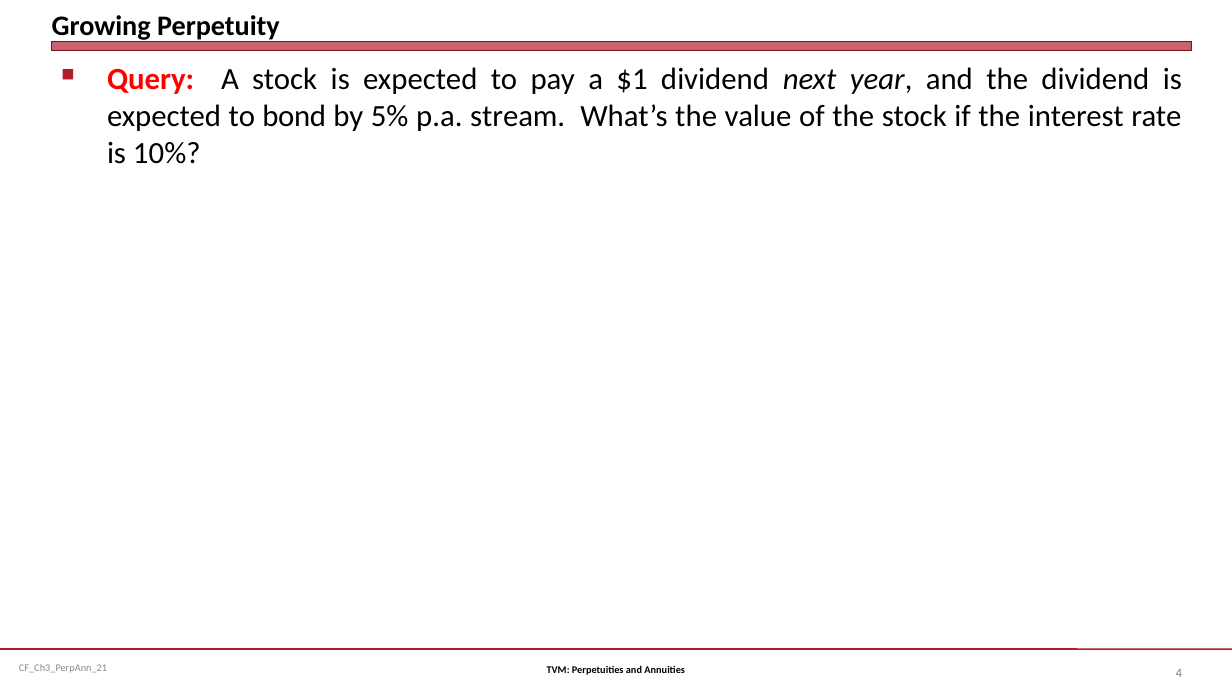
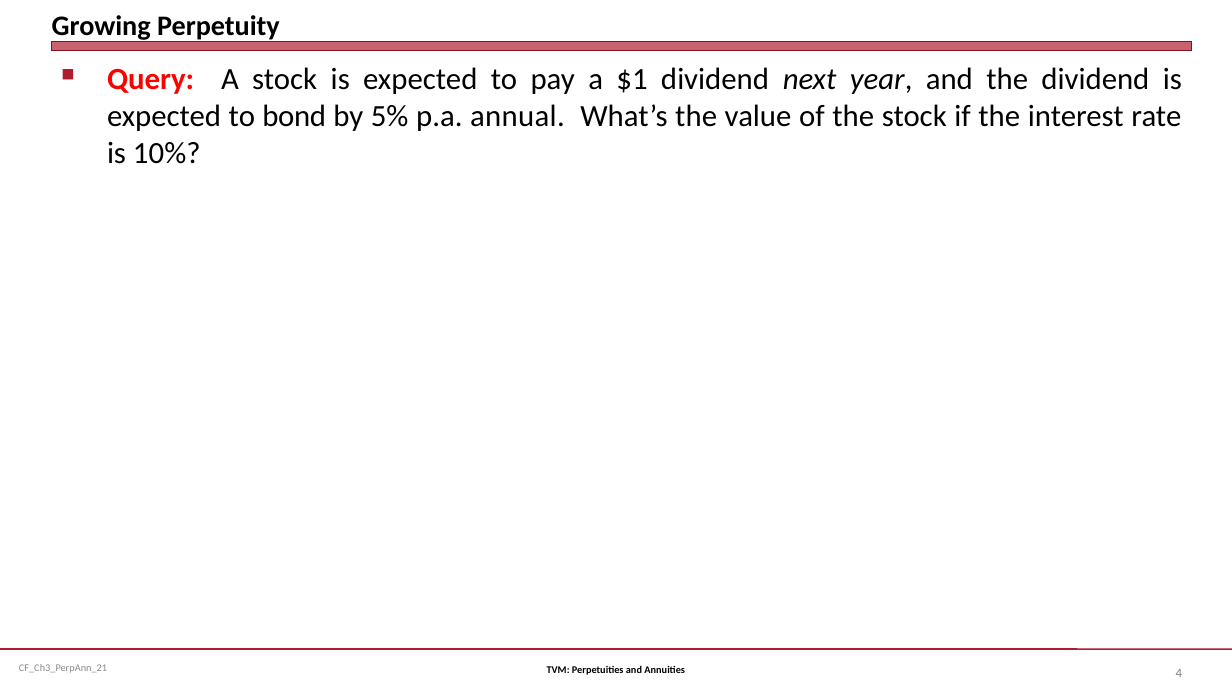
stream: stream -> annual
